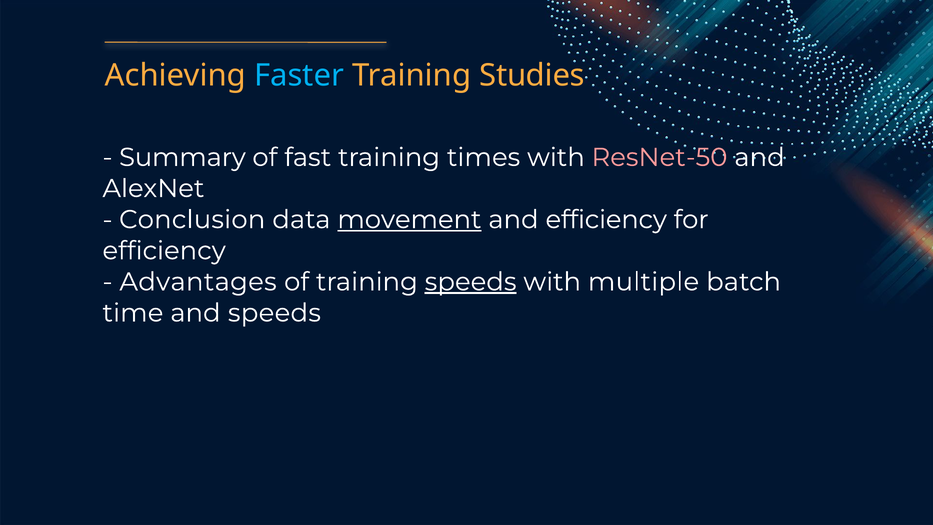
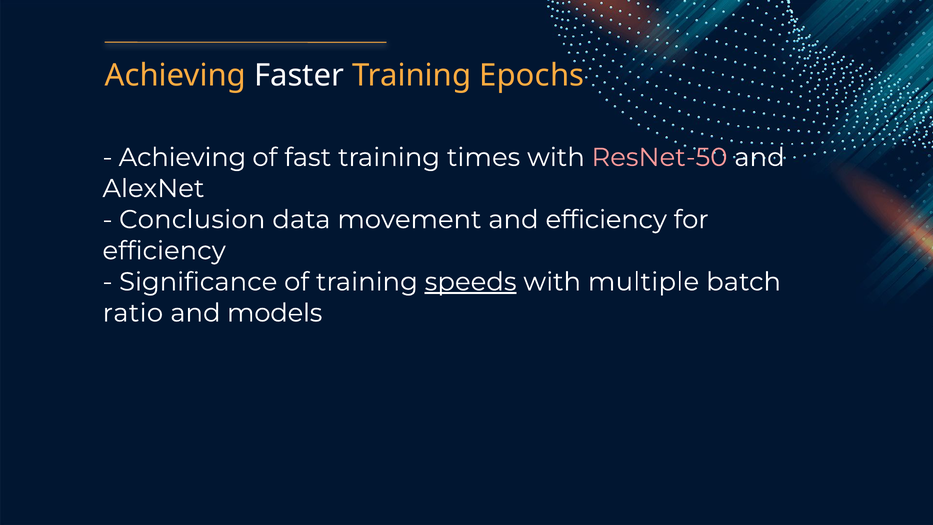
Faster colour: light blue -> white
Studies: Studies -> Epochs
Summary at (182, 157): Summary -> Achieving
movement underline: present -> none
Advantages: Advantages -> Significance
time: time -> ratio
and speeds: speeds -> models
